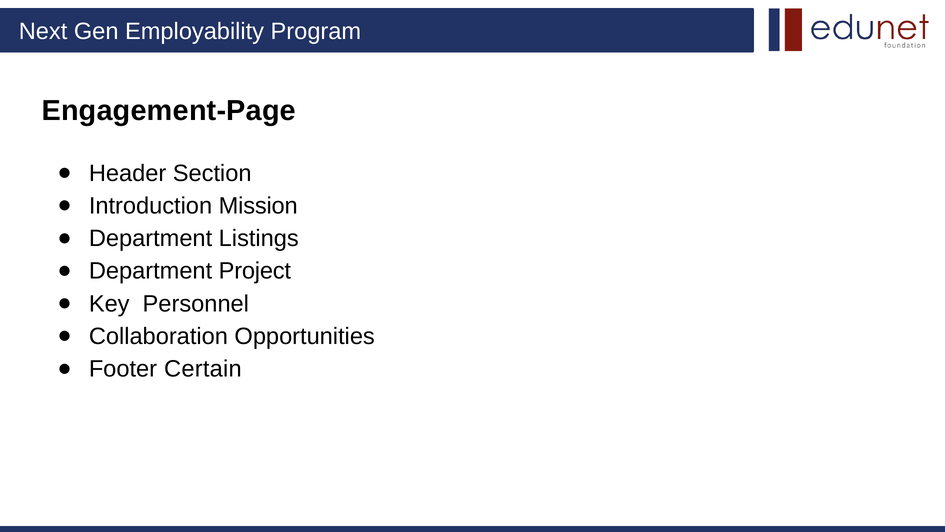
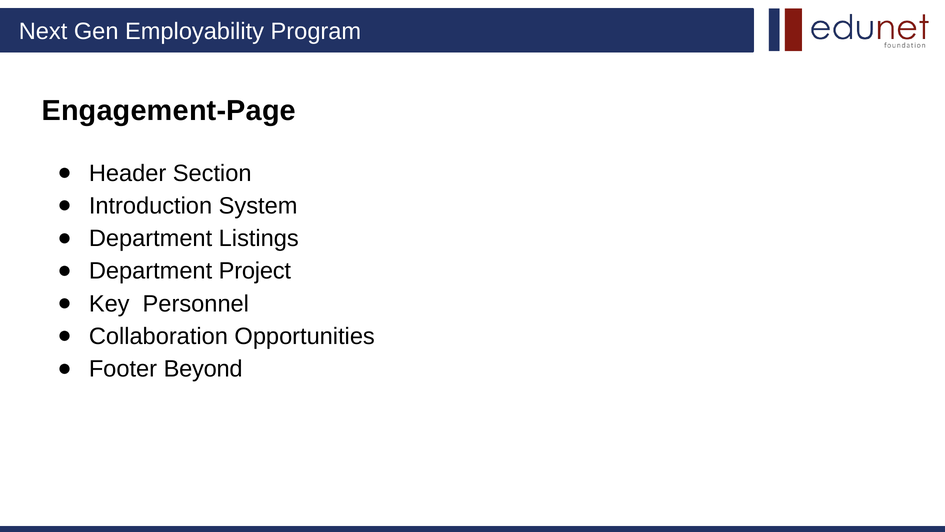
Mission: Mission -> System
Certain: Certain -> Beyond
